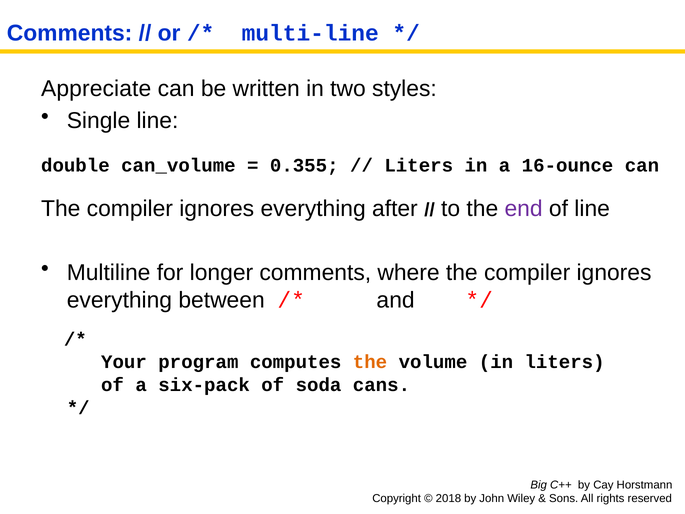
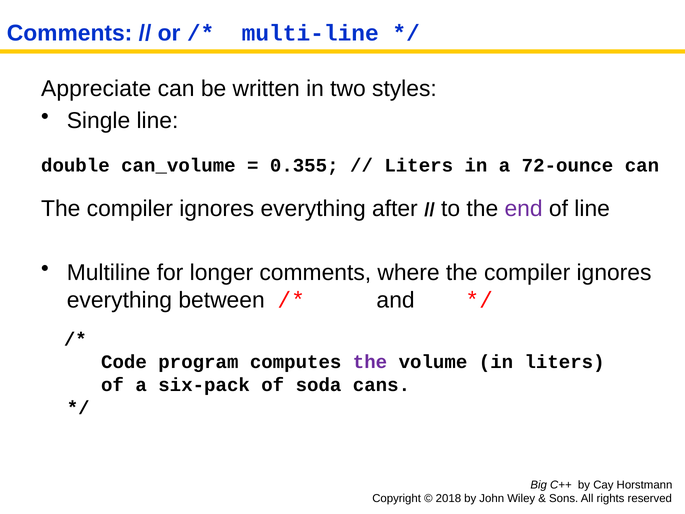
16-ounce: 16-ounce -> 72-ounce
Your: Your -> Code
the at (370, 362) colour: orange -> purple
